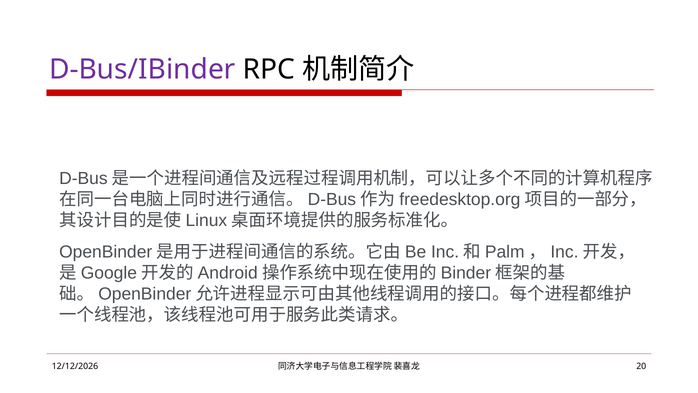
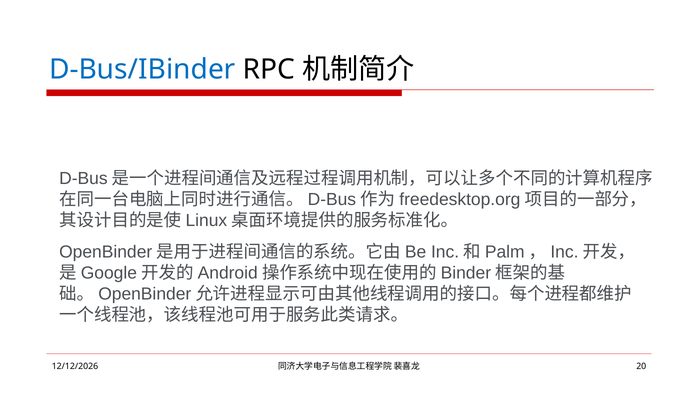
D-Bus/IBinder colour: purple -> blue
